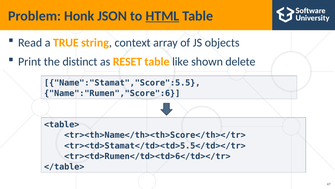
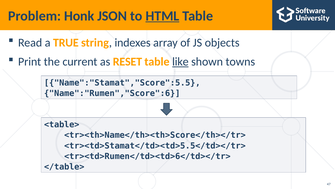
context: context -> indexes
distinct: distinct -> current
like underline: none -> present
delete: delete -> towns
